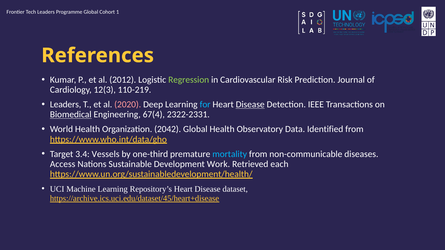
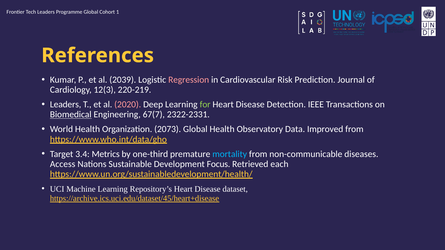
2012: 2012 -> 2039
Regression colour: light green -> pink
110-219: 110-219 -> 220-219
for colour: light blue -> light green
Disease at (250, 105) underline: present -> none
67(4: 67(4 -> 67(7
2042: 2042 -> 2073
Identified: Identified -> Improved
Vessels: Vessels -> Metrics
Work: Work -> Focus
